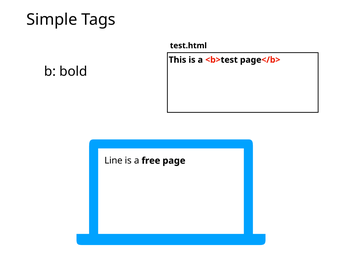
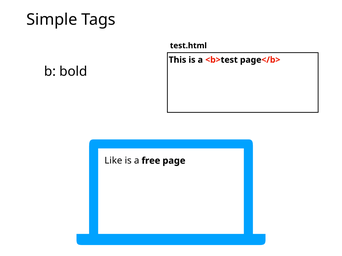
Line: Line -> Like
